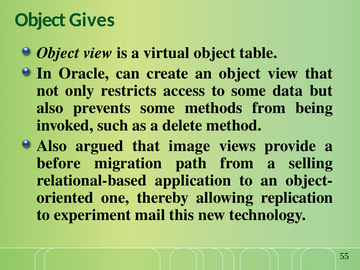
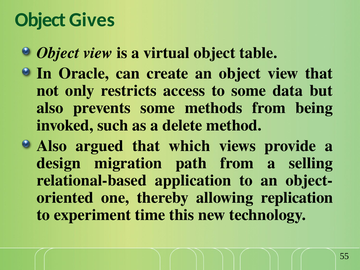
image: image -> which
before: before -> design
mail: mail -> time
